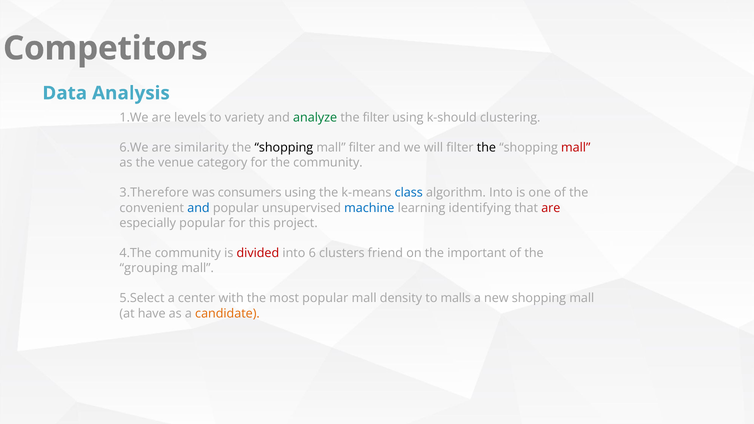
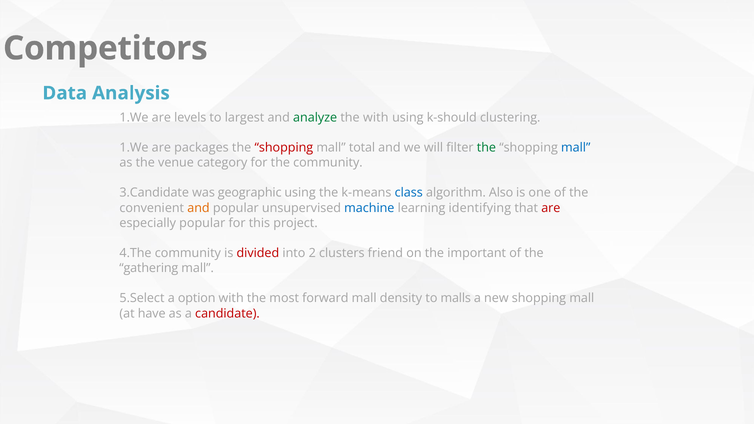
variety: variety -> largest
the filter: filter -> with
6.We at (134, 148): 6.We -> 1.We
similarity: similarity -> packages
shopping at (284, 148) colour: black -> red
mall filter: filter -> total
the at (486, 148) colour: black -> green
mall at (576, 148) colour: red -> blue
3.Therefore: 3.Therefore -> 3.Candidate
consumers: consumers -> geographic
algorithm Into: Into -> Also
and at (198, 208) colour: blue -> orange
6: 6 -> 2
grouping: grouping -> gathering
center: center -> option
most popular: popular -> forward
candidate colour: orange -> red
